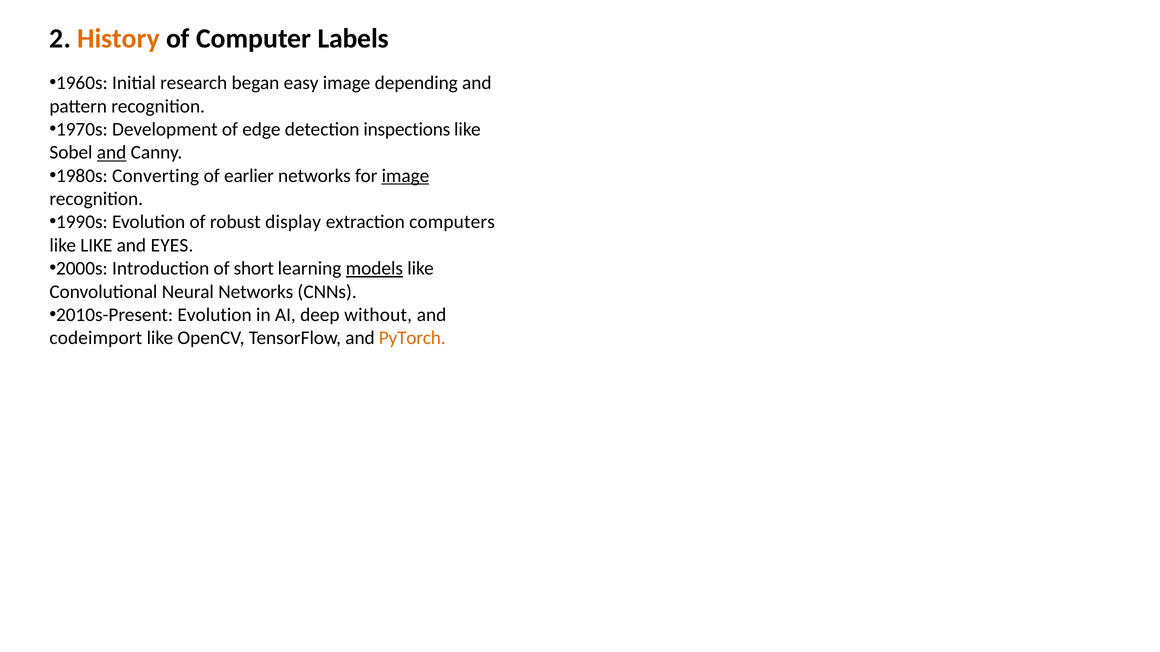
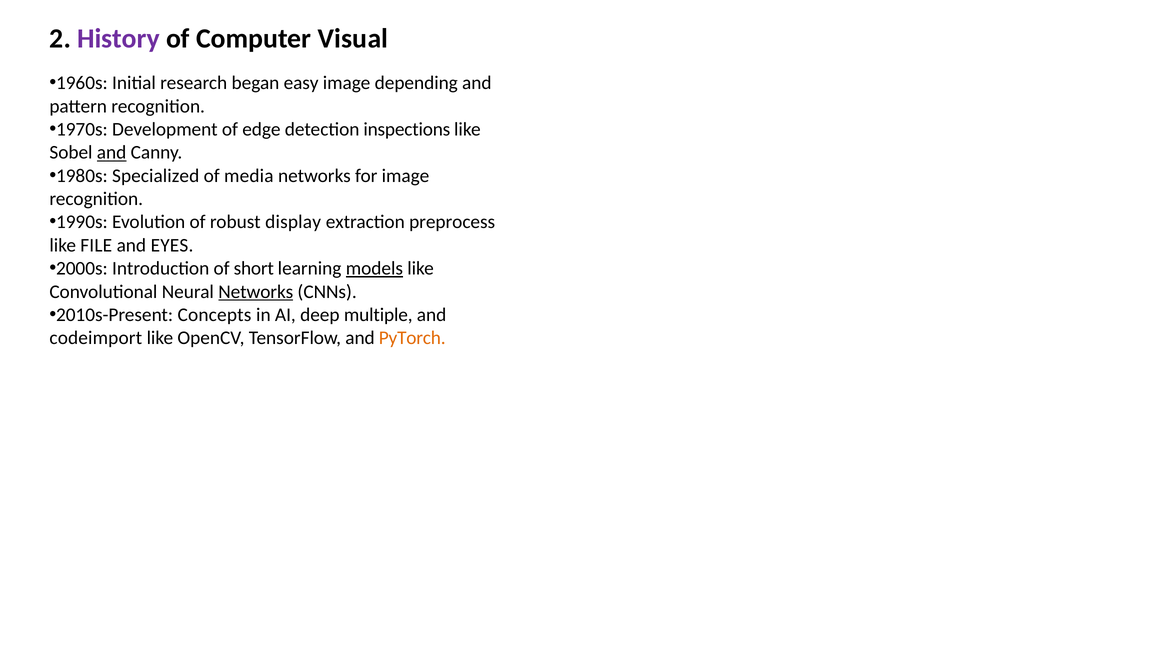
History colour: orange -> purple
Labels: Labels -> Visual
Converting: Converting -> Specialized
earlier: earlier -> media
image at (405, 176) underline: present -> none
computers: computers -> preprocess
like LIKE: LIKE -> FILE
Networks at (256, 292) underline: none -> present
Evolution at (215, 315): Evolution -> Concepts
without: without -> multiple
